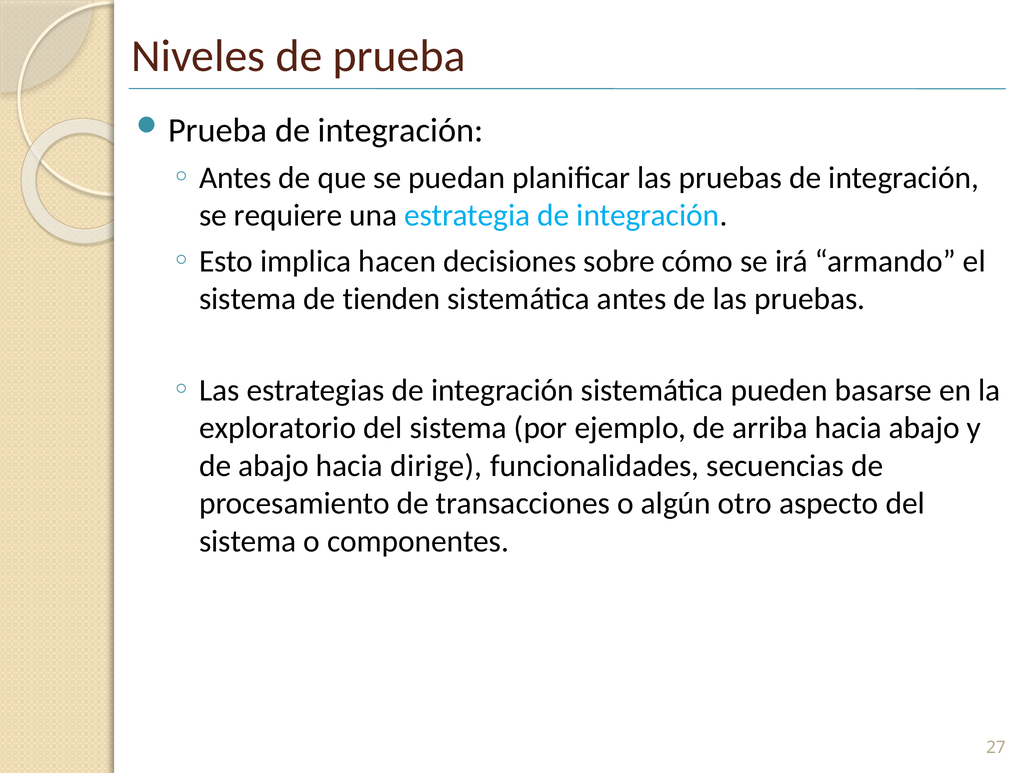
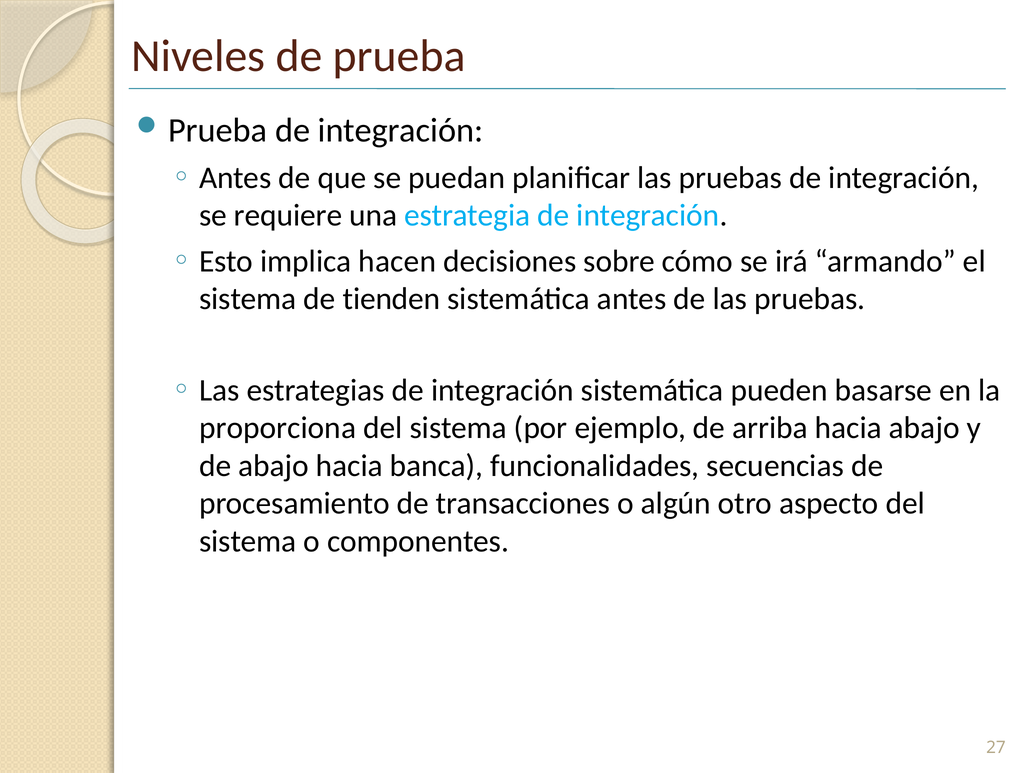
exploratorio: exploratorio -> proporciona
dirige: dirige -> banca
